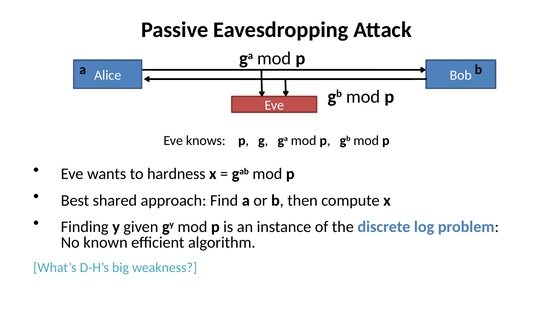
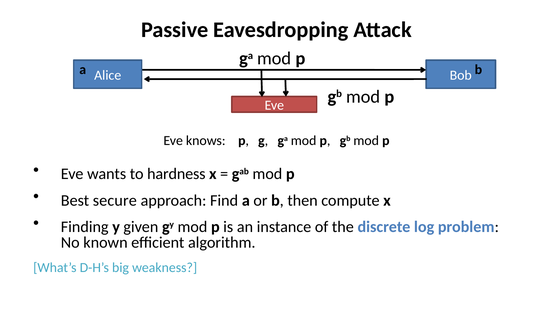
shared: shared -> secure
